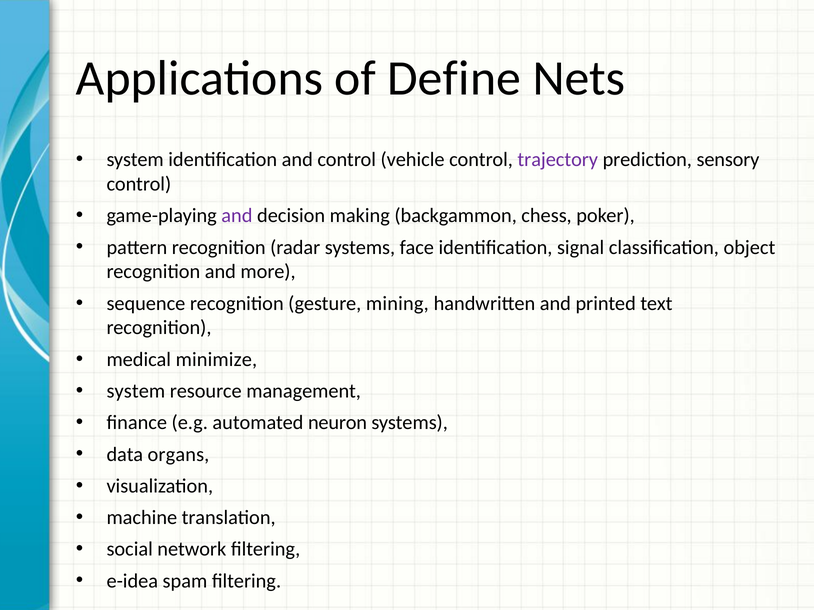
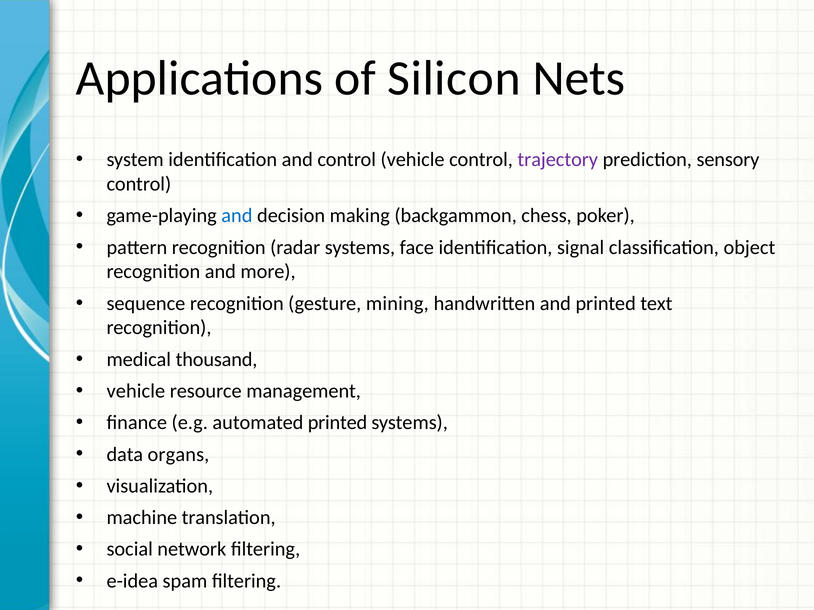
Define: Define -> Silicon
and at (237, 216) colour: purple -> blue
minimize: minimize -> thousand
system at (136, 391): system -> vehicle
automated neuron: neuron -> printed
